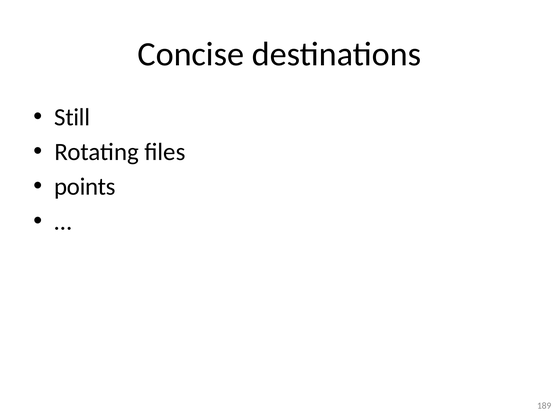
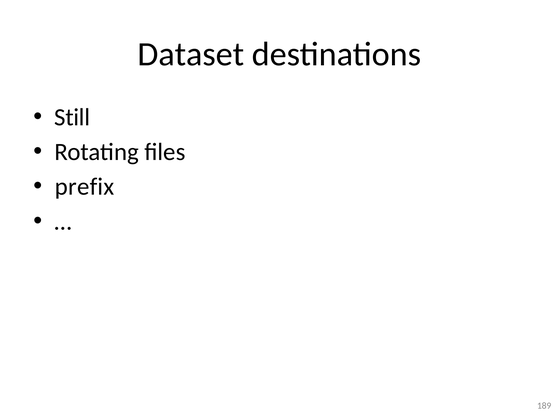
Concise: Concise -> Dataset
points: points -> prefix
